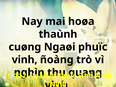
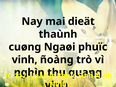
hoøa: hoøa -> dieät
